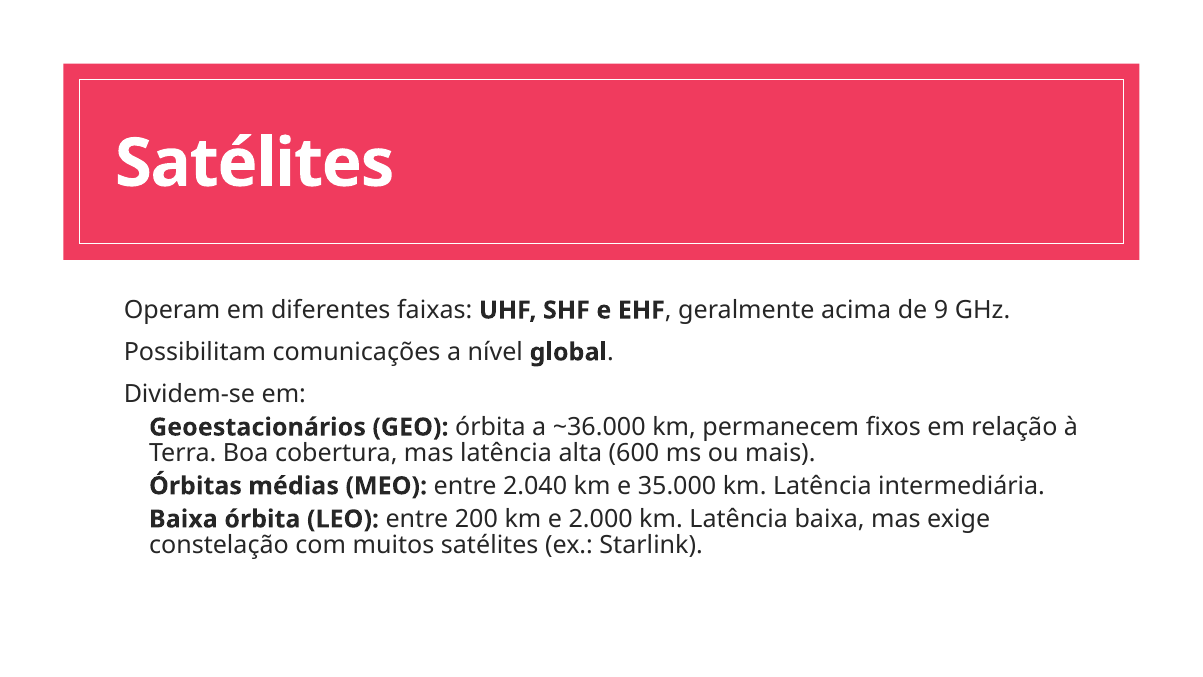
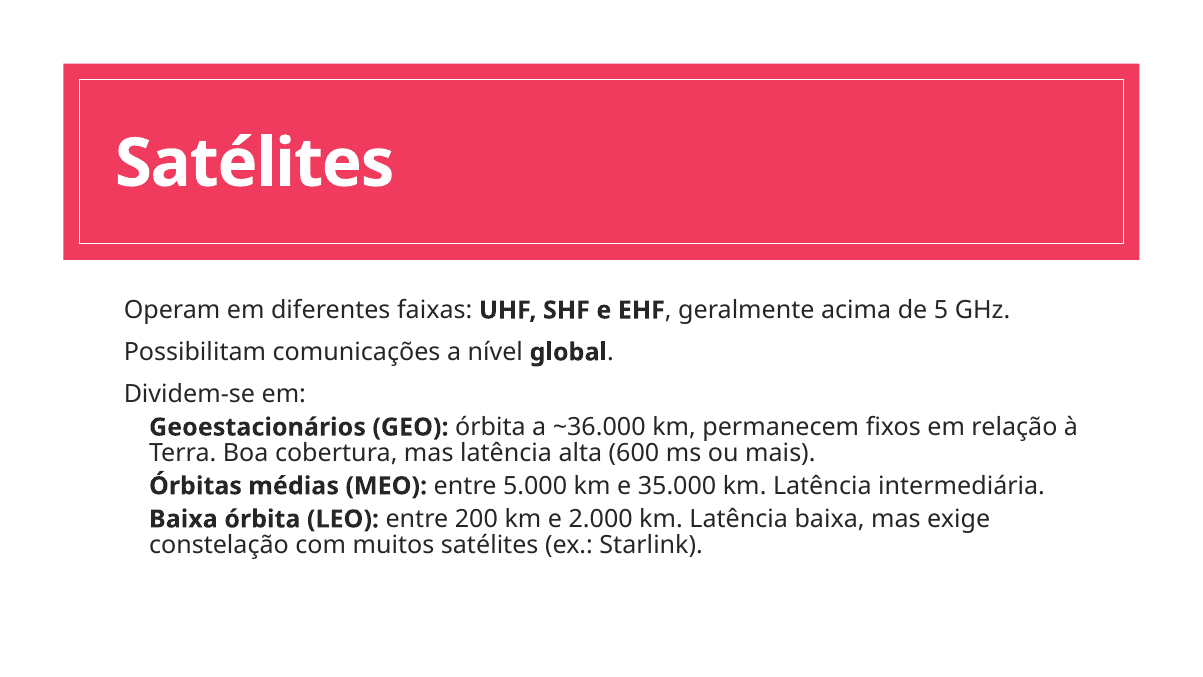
9: 9 -> 5
2.040: 2.040 -> 5.000
